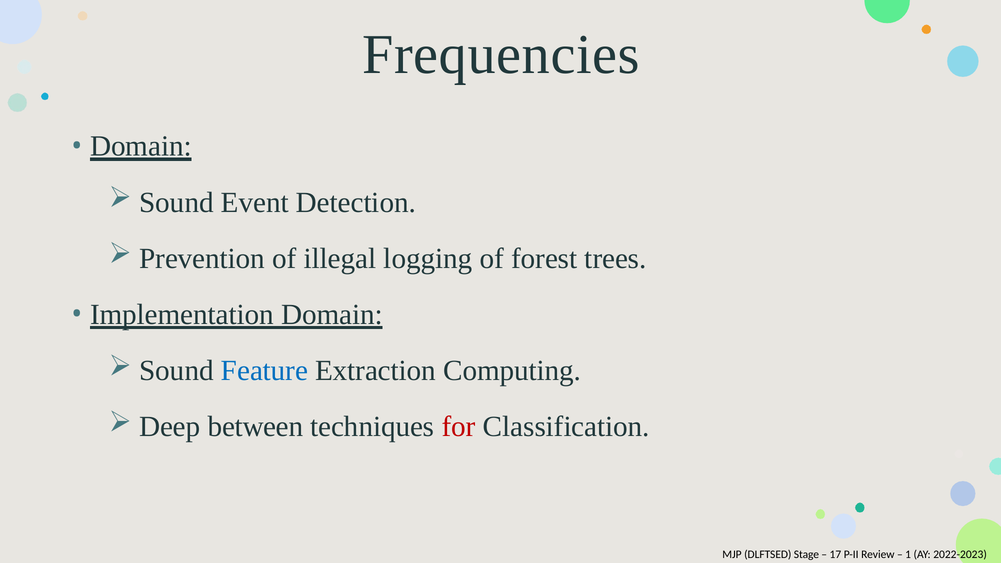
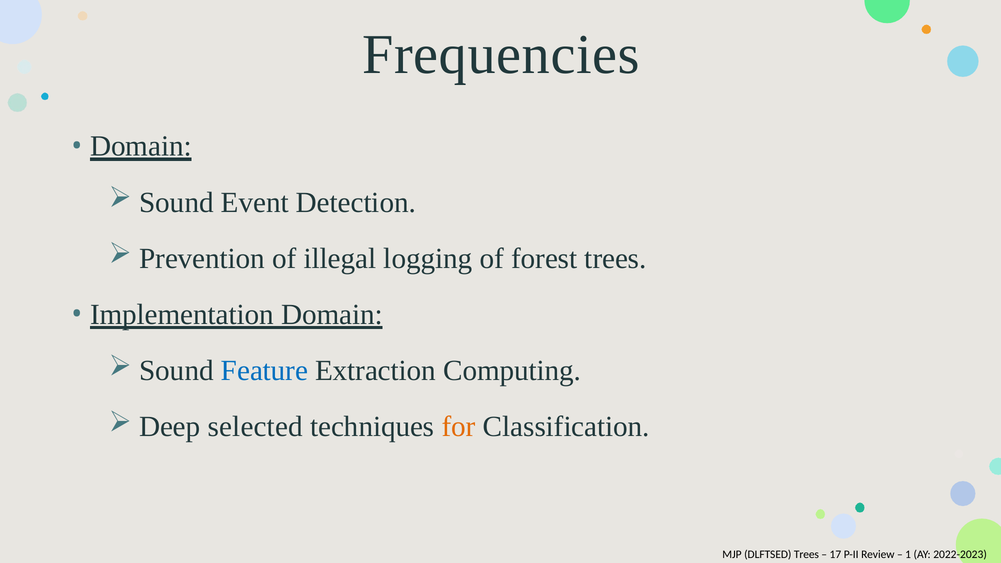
between: between -> selected
for colour: red -> orange
DLFTSED Stage: Stage -> Trees
